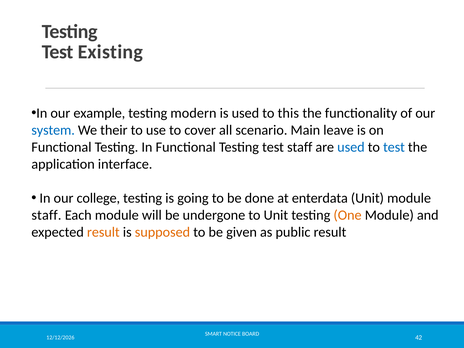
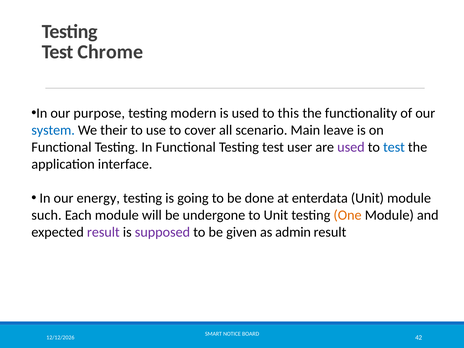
Existing: Existing -> Chrome
example: example -> purpose
test staff: staff -> user
used at (351, 147) colour: blue -> purple
college: college -> energy
staff at (46, 215): staff -> such
result at (103, 232) colour: orange -> purple
supposed colour: orange -> purple
public: public -> admin
